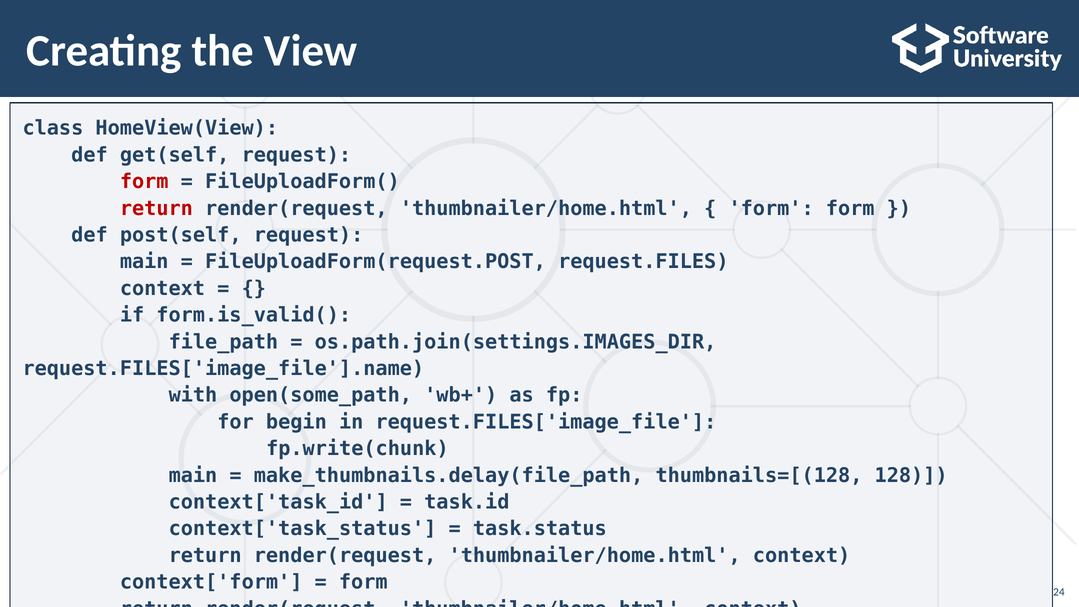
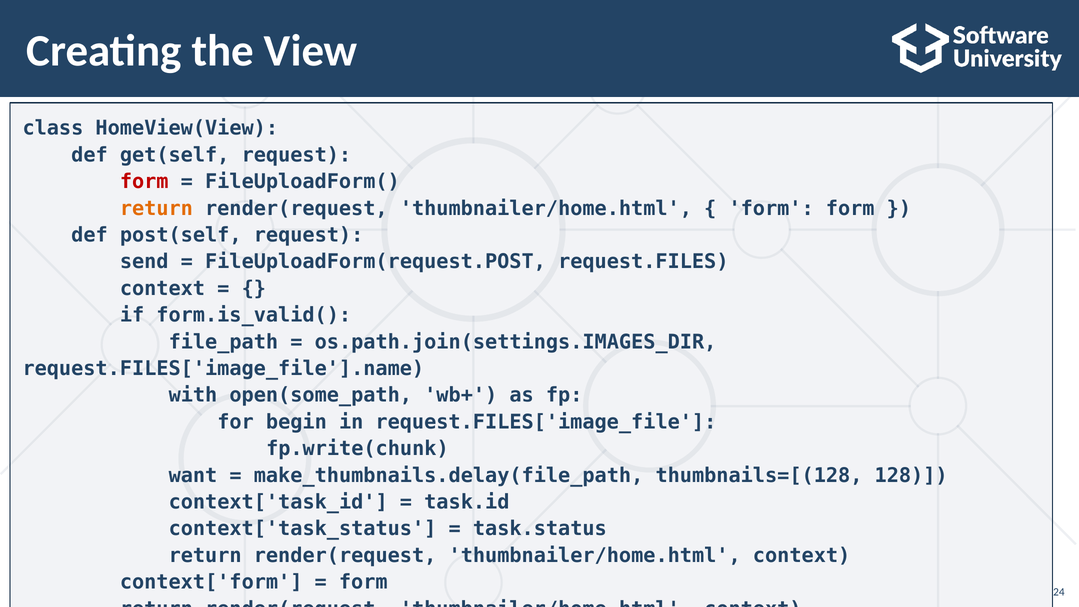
return at (156, 208) colour: red -> orange
main at (144, 262): main -> send
main at (193, 475): main -> want
